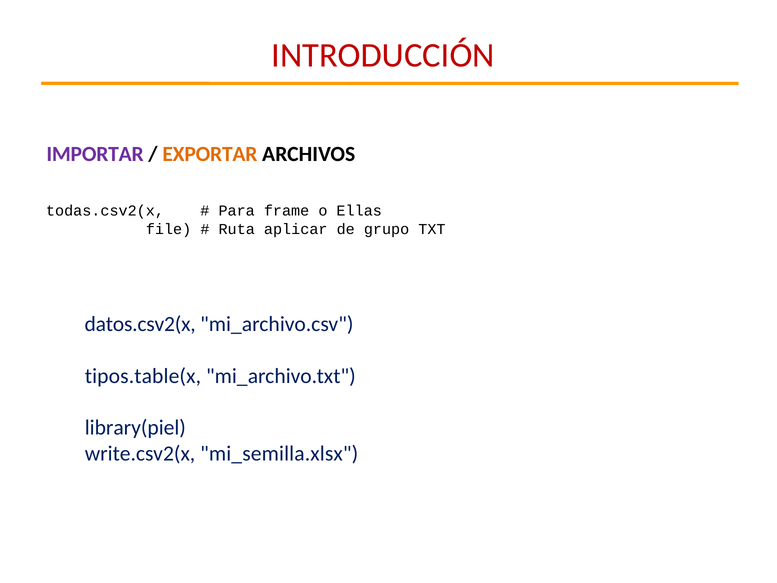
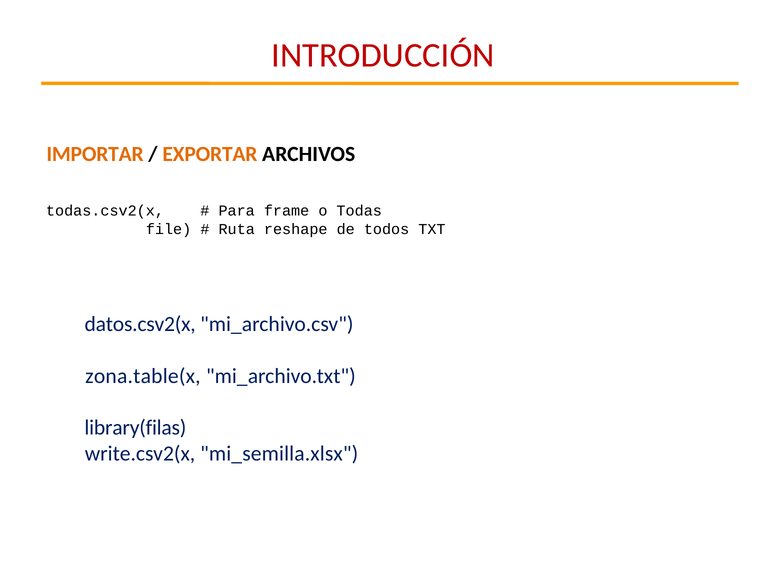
IMPORTAR colour: purple -> orange
Ellas: Ellas -> Todas
aplicar: aplicar -> reshape
grupo: grupo -> todos
tipos.table(x: tipos.table(x -> zona.table(x
library(piel: library(piel -> library(filas
